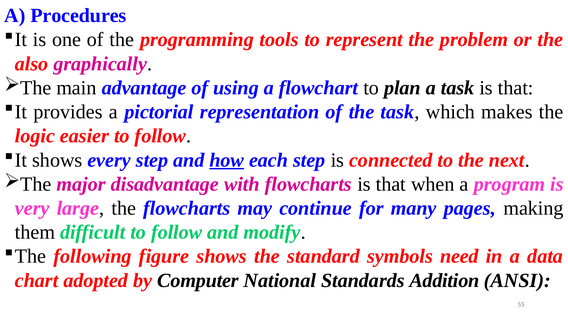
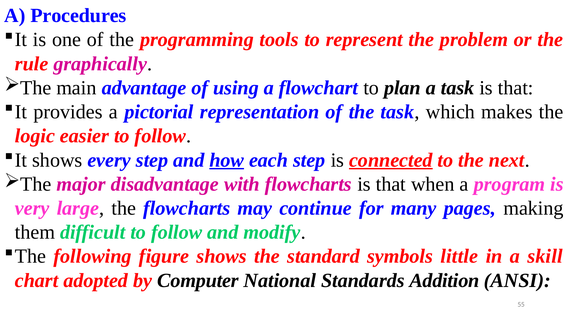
also: also -> rule
connected underline: none -> present
need: need -> little
data: data -> skill
